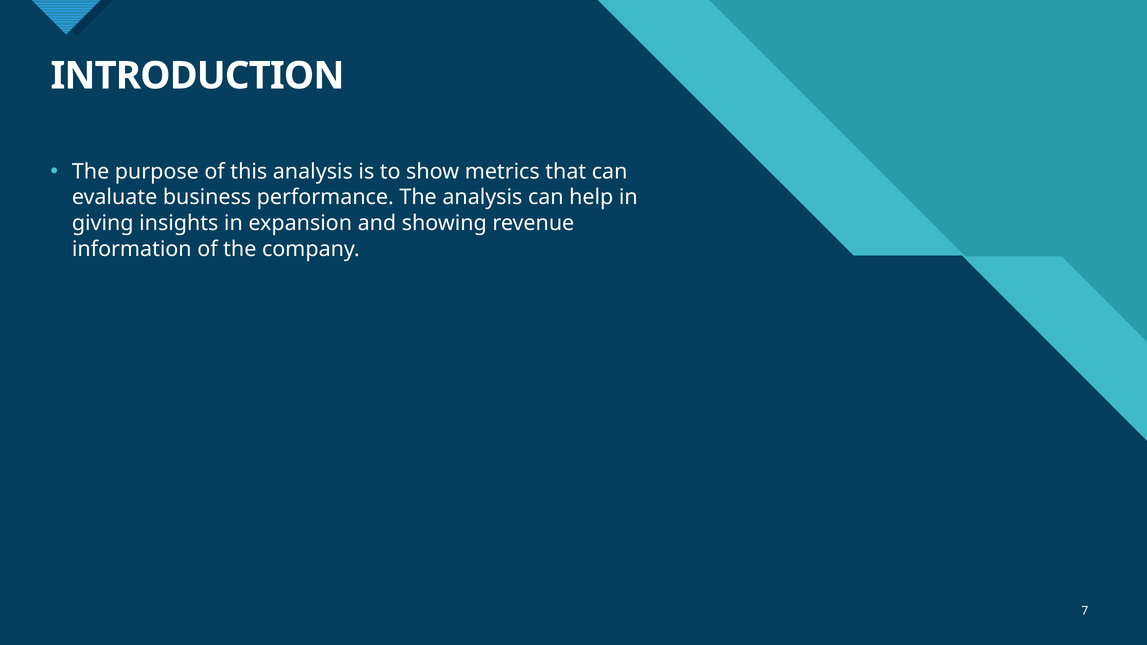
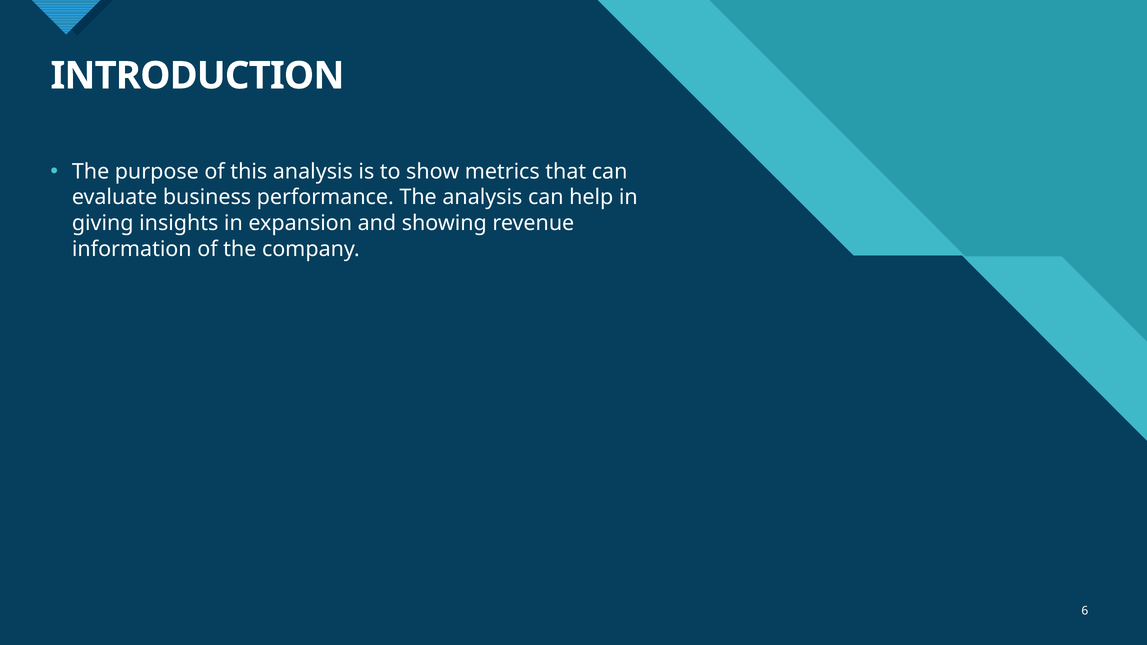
7: 7 -> 6
